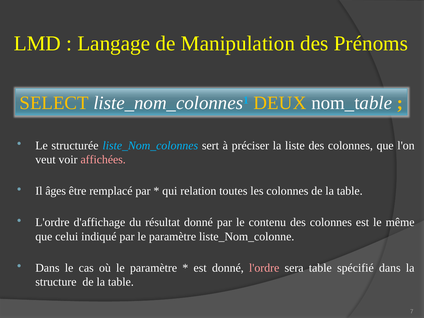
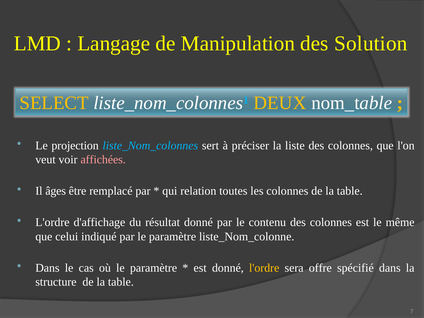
Prénoms: Prénoms -> Solution
structurée: structurée -> projection
l'ordre at (264, 268) colour: pink -> yellow
sera table: table -> offre
